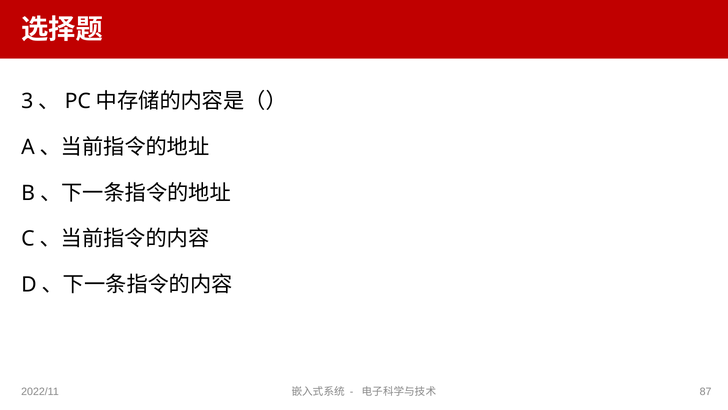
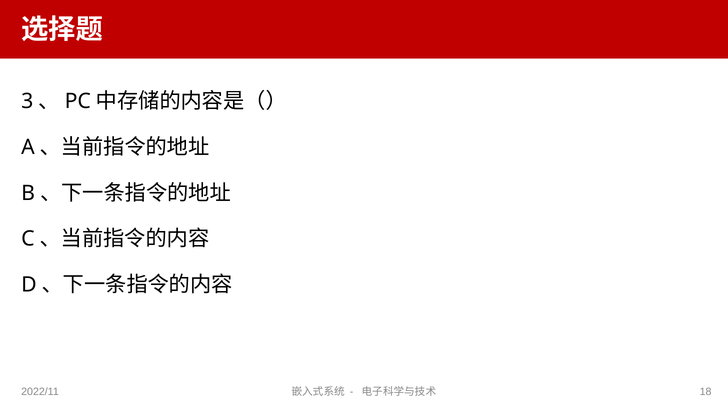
87: 87 -> 18
